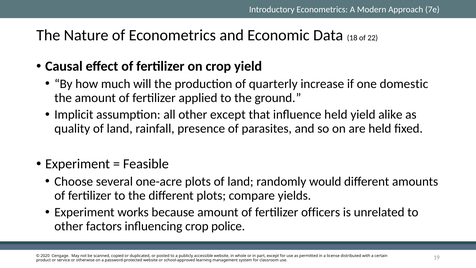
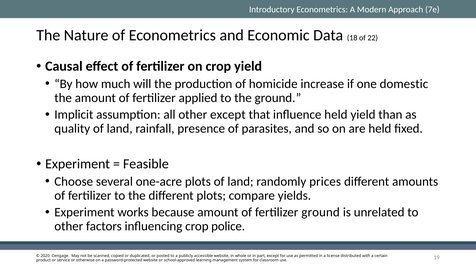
quarterly: quarterly -> homicide
alike: alike -> than
would: would -> prices
fertilizer officers: officers -> ground
